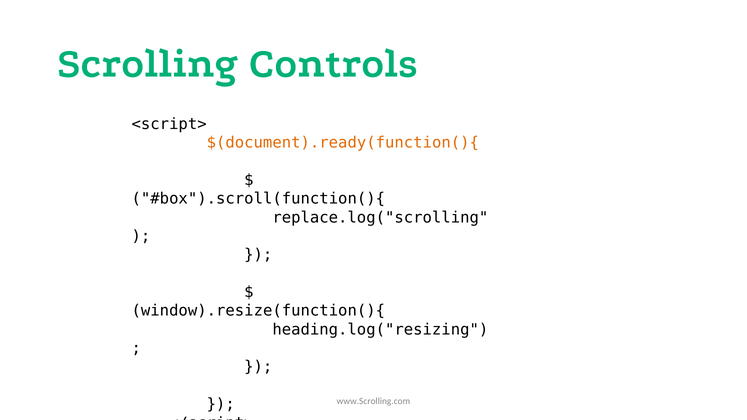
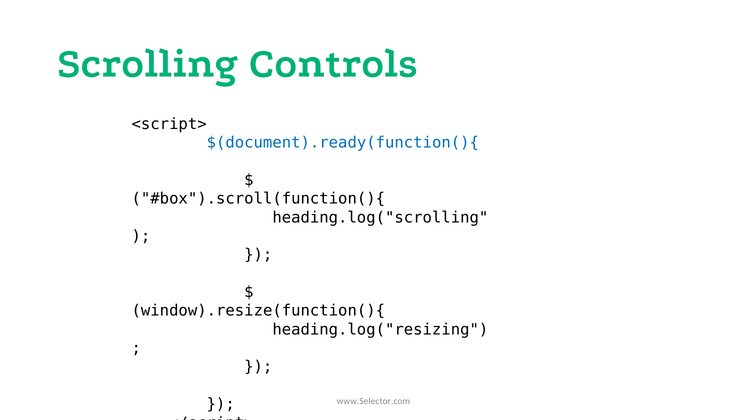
$(document).ready(function(){ colour: orange -> blue
replace.log("scrolling: replace.log("scrolling -> heading.log("scrolling
www.Scrolling.com: www.Scrolling.com -> www.Selector.com
